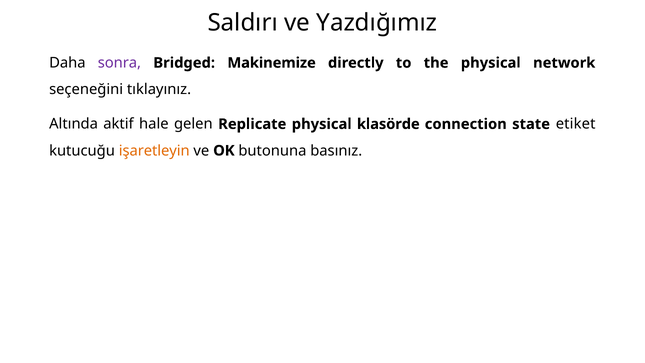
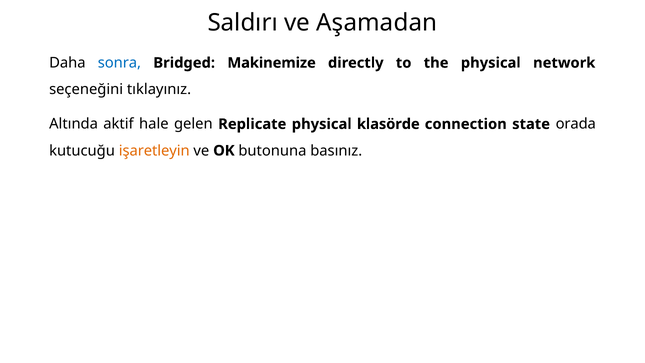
Yazdığımız: Yazdığımız -> Aşamadan
sonra colour: purple -> blue
etiket: etiket -> orada
